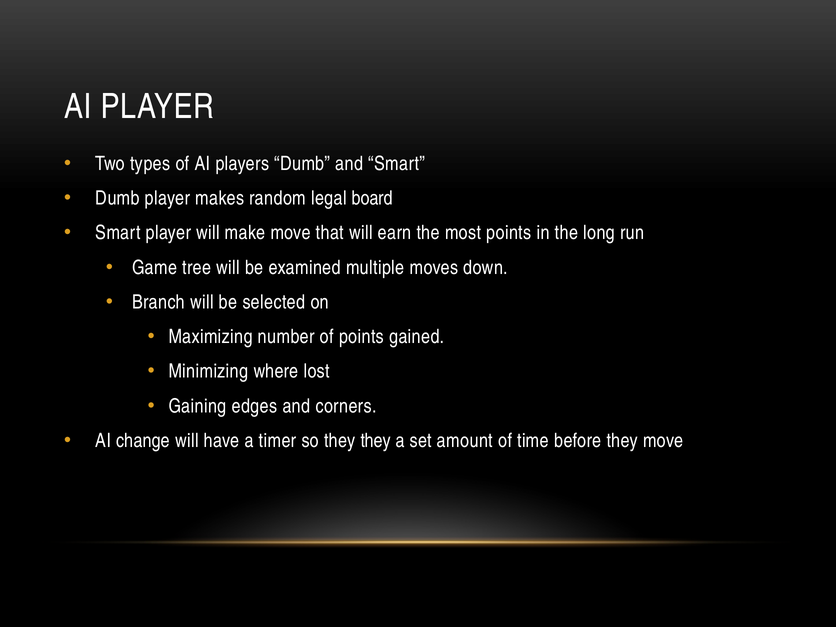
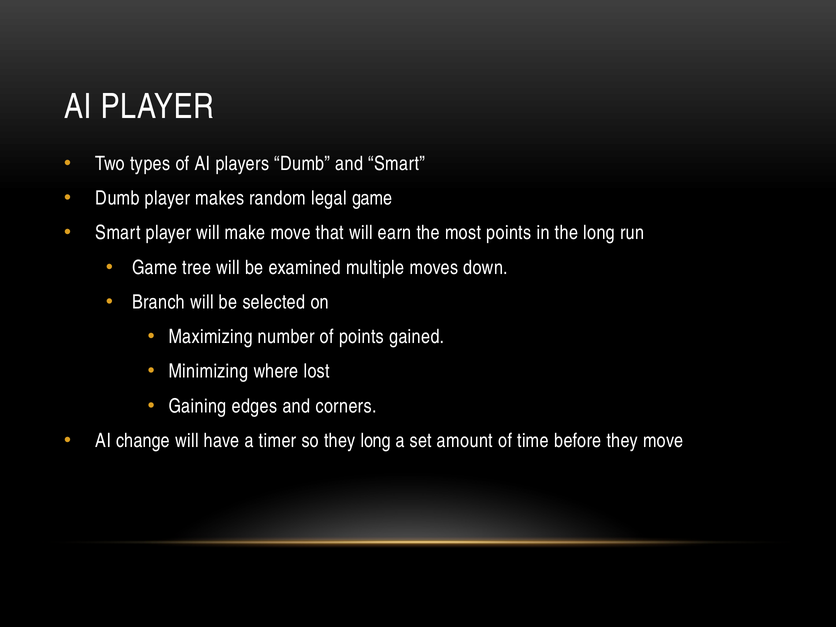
legal board: board -> game
they they: they -> long
